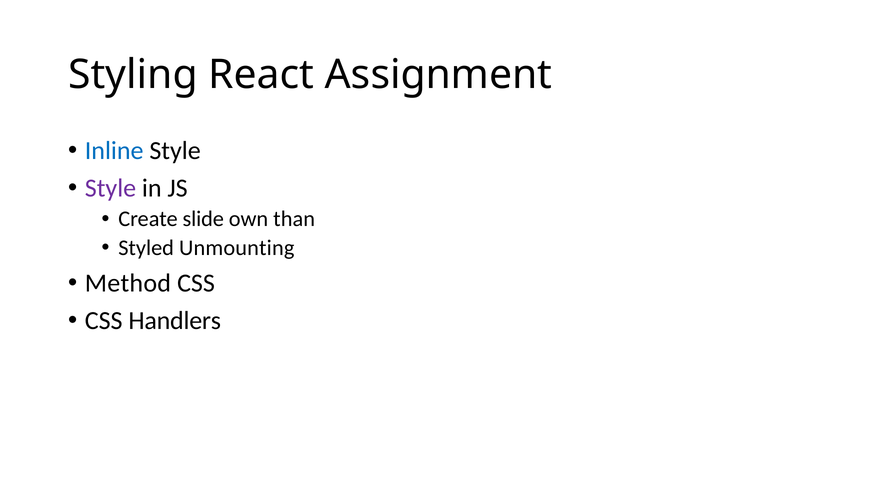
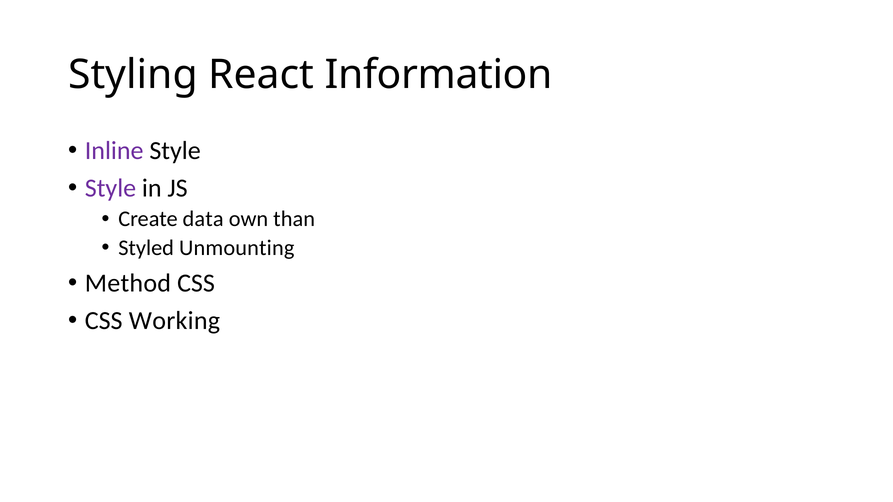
Assignment: Assignment -> Information
Inline colour: blue -> purple
slide: slide -> data
Handlers: Handlers -> Working
